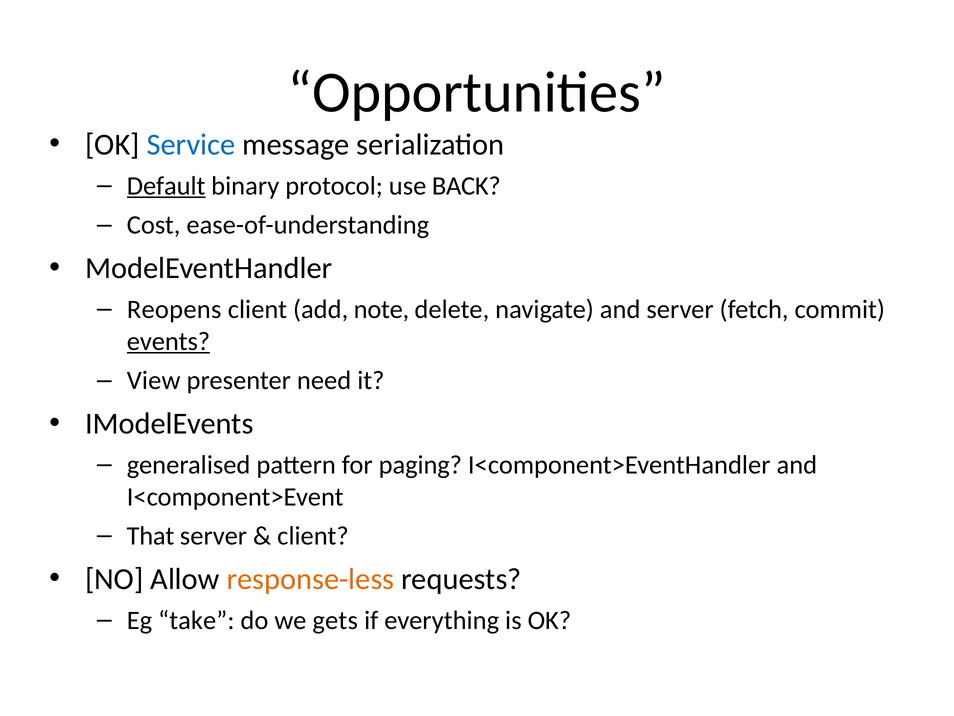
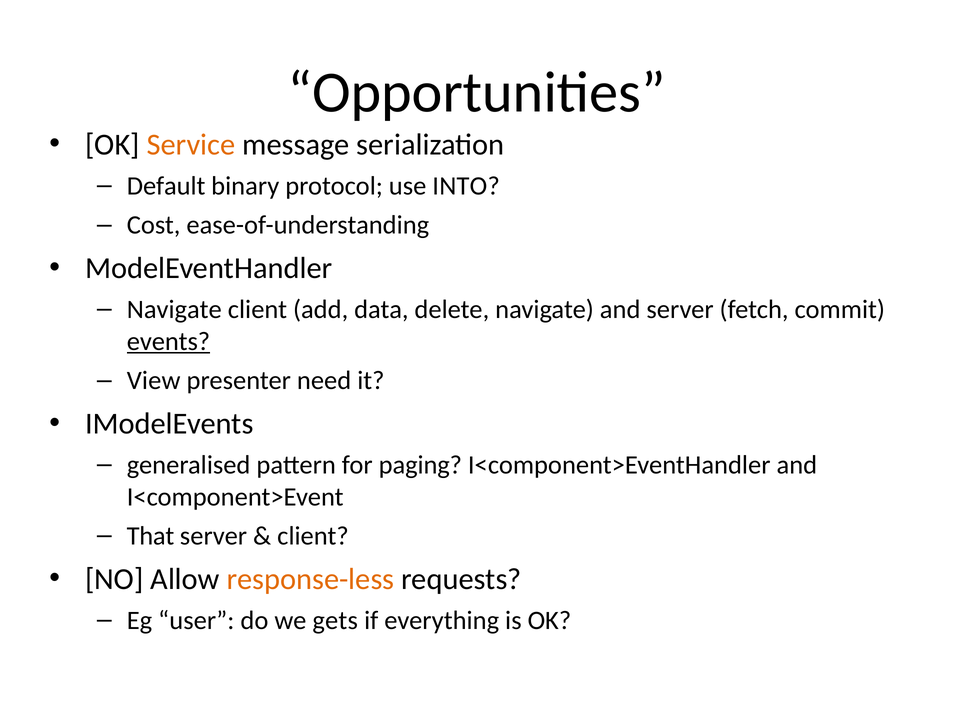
Service colour: blue -> orange
Default underline: present -> none
BACK: BACK -> INTO
Reopens at (174, 309): Reopens -> Navigate
note: note -> data
take: take -> user
